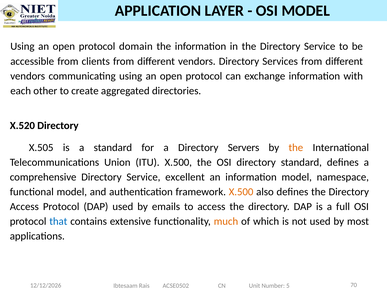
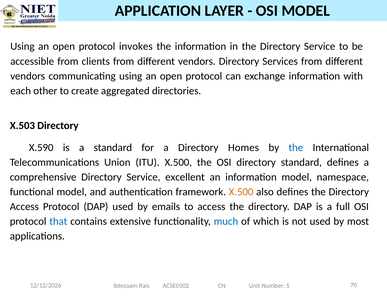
domain: domain -> invokes
X.520: X.520 -> X.503
X.505: X.505 -> X.590
Servers: Servers -> Homes
the at (296, 147) colour: orange -> blue
much colour: orange -> blue
